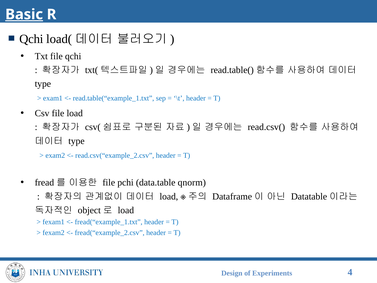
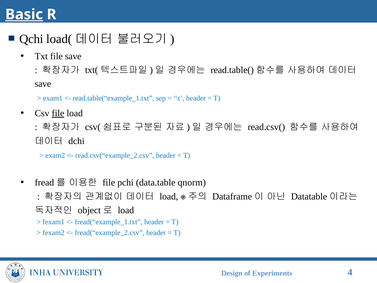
file qchi: qchi -> save
type at (43, 84): type -> save
file at (58, 113) underline: none -> present
type at (76, 141): type -> dchi
